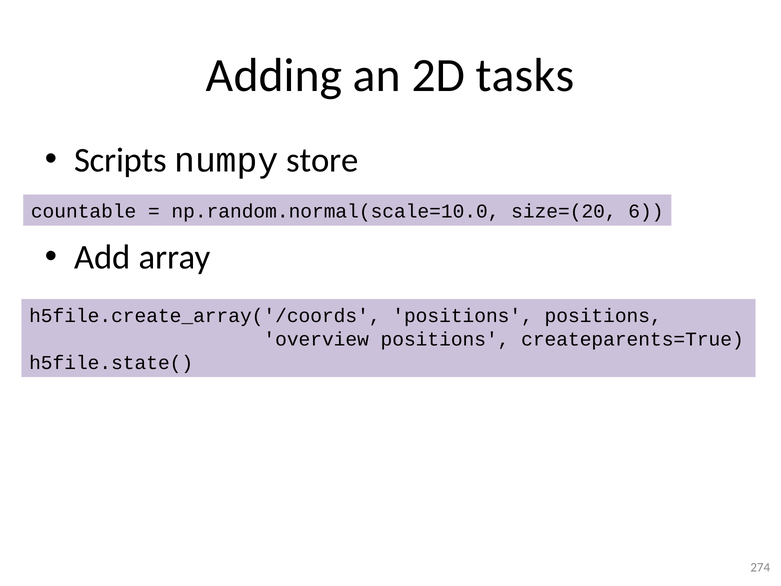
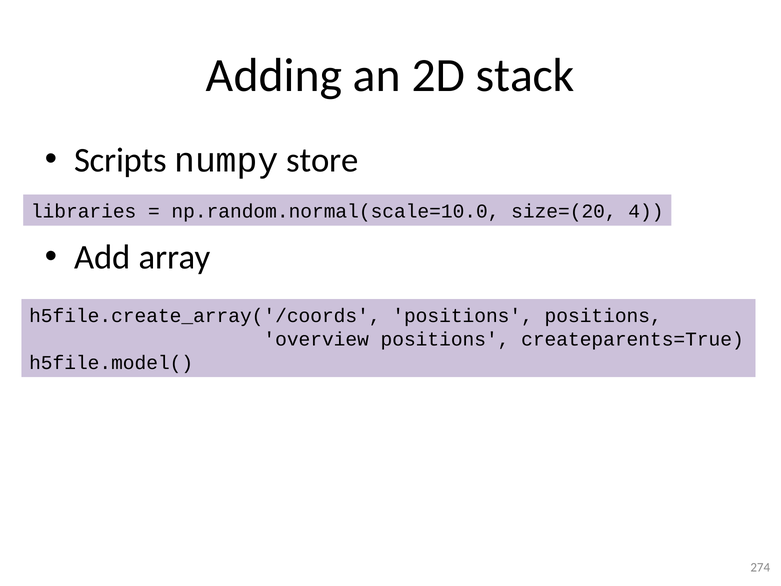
tasks: tasks -> stack
countable: countable -> libraries
6: 6 -> 4
h5file.state(: h5file.state( -> h5file.model(
